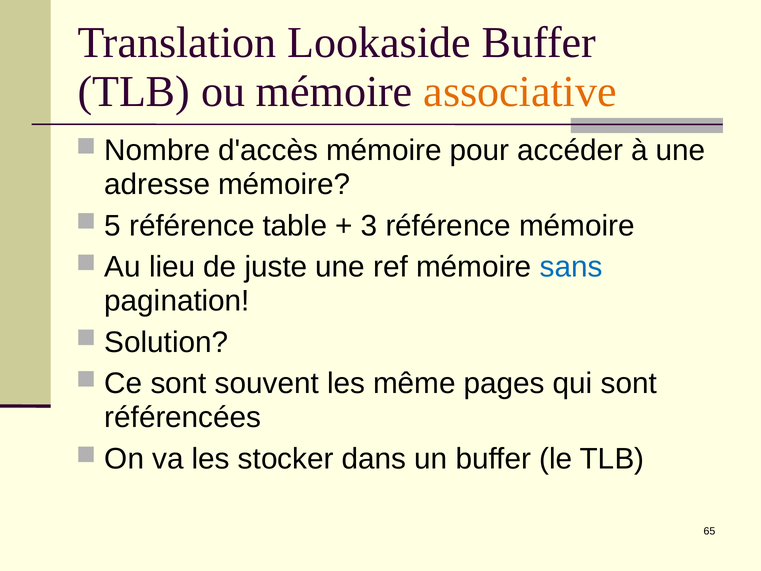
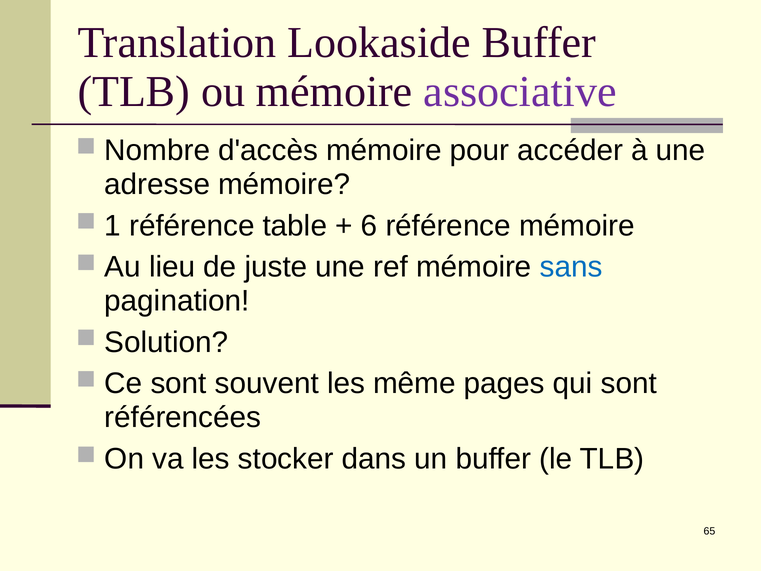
associative colour: orange -> purple
5: 5 -> 1
3: 3 -> 6
